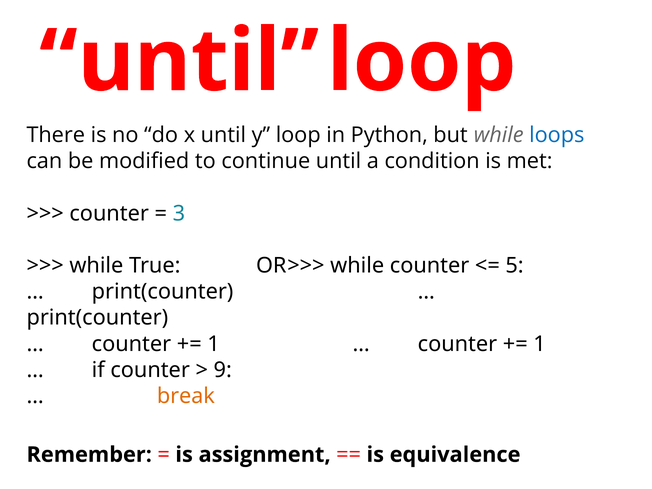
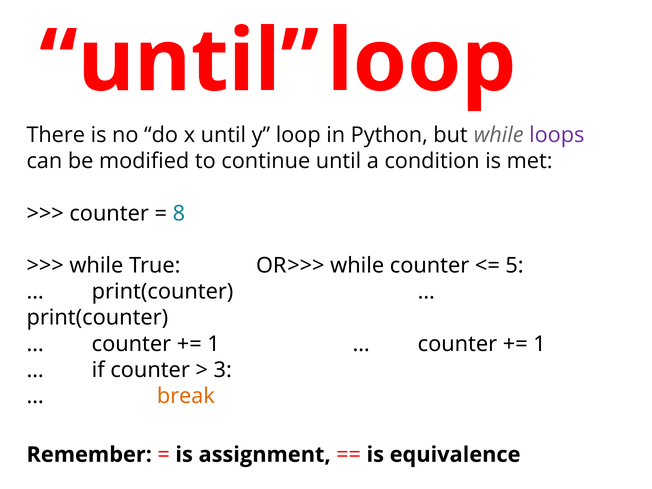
loops colour: blue -> purple
3: 3 -> 8
9: 9 -> 3
